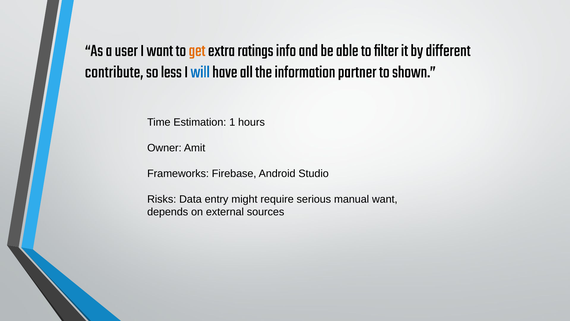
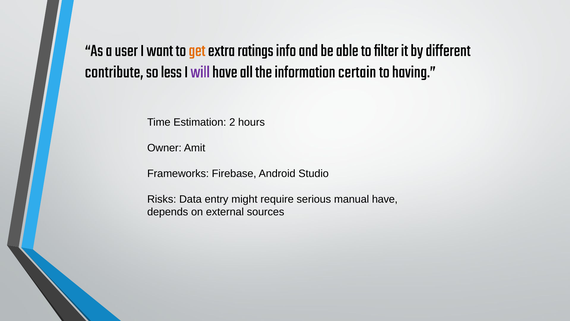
will colour: blue -> purple
partner: partner -> certain
shown: shown -> having
1: 1 -> 2
manual want: want -> have
